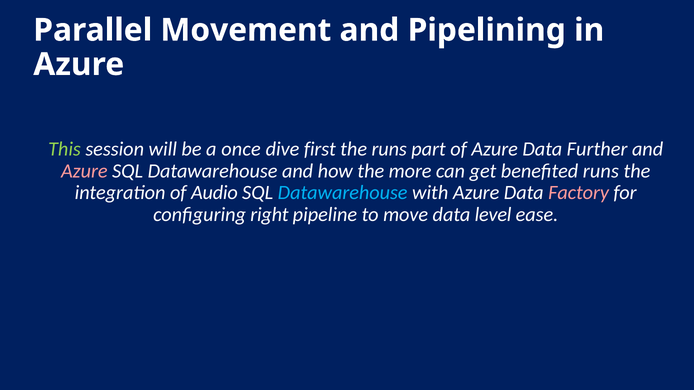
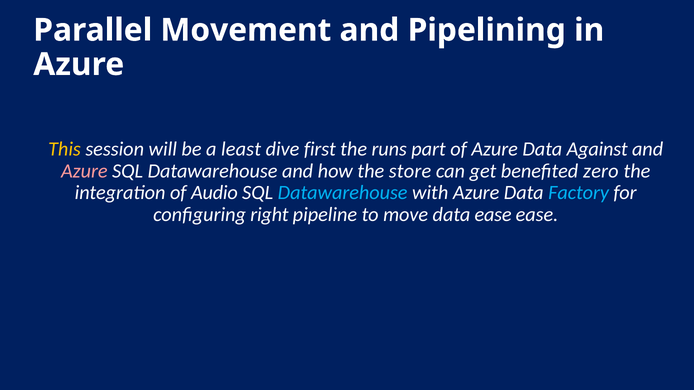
This colour: light green -> yellow
once: once -> least
Further: Further -> Against
more: more -> store
benefited runs: runs -> zero
Factory colour: pink -> light blue
data level: level -> ease
